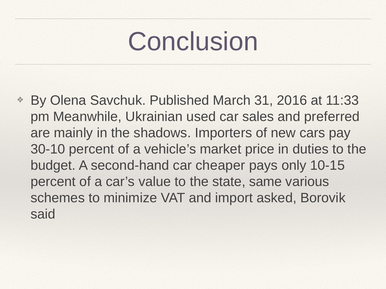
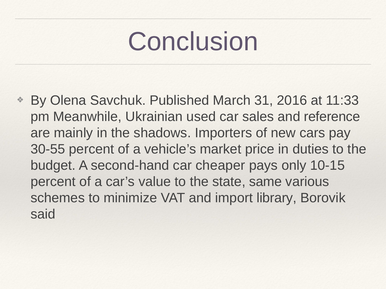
preferred: preferred -> reference
30-10: 30-10 -> 30-55
asked: asked -> library
